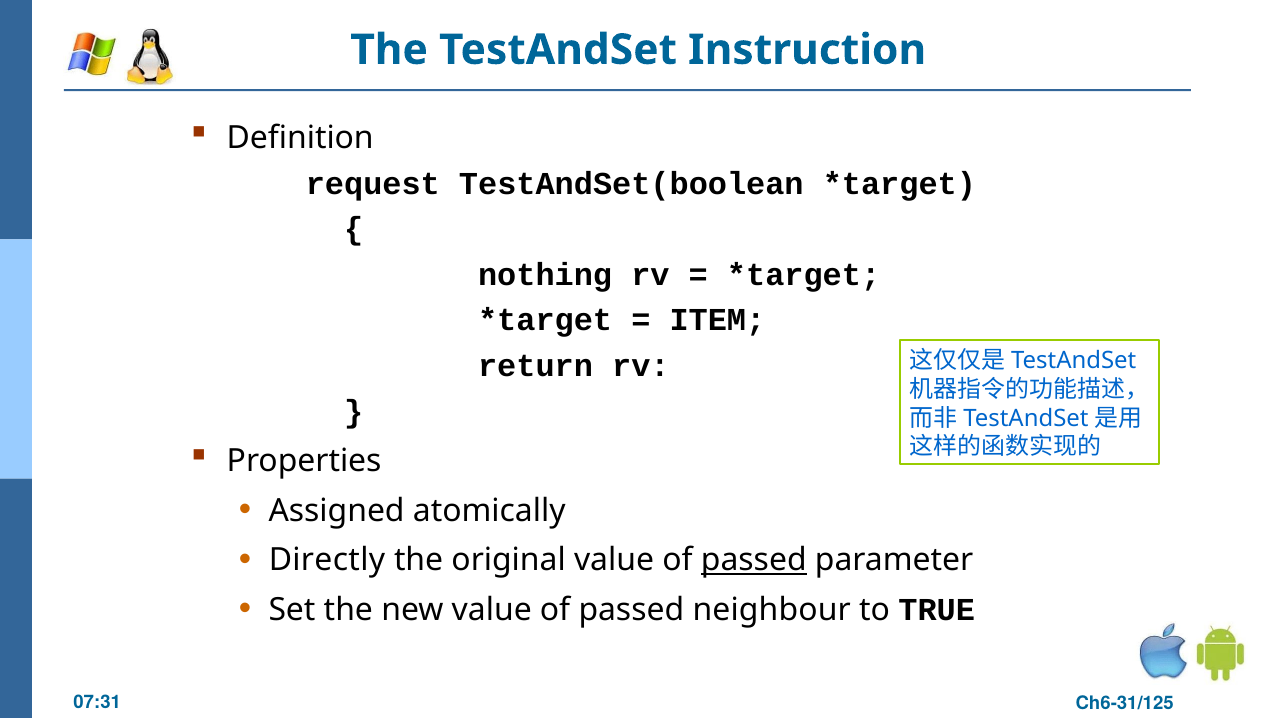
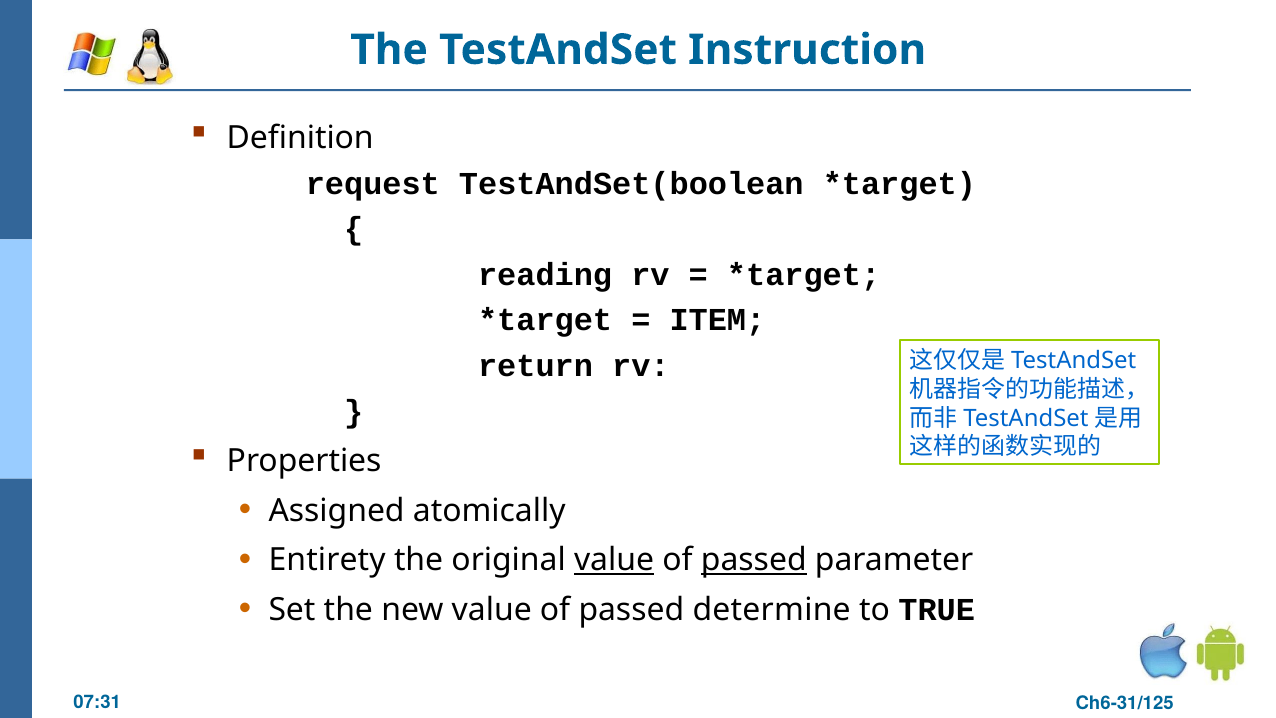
nothing: nothing -> reading
Directly: Directly -> Entirety
value at (614, 560) underline: none -> present
neighbour: neighbour -> determine
